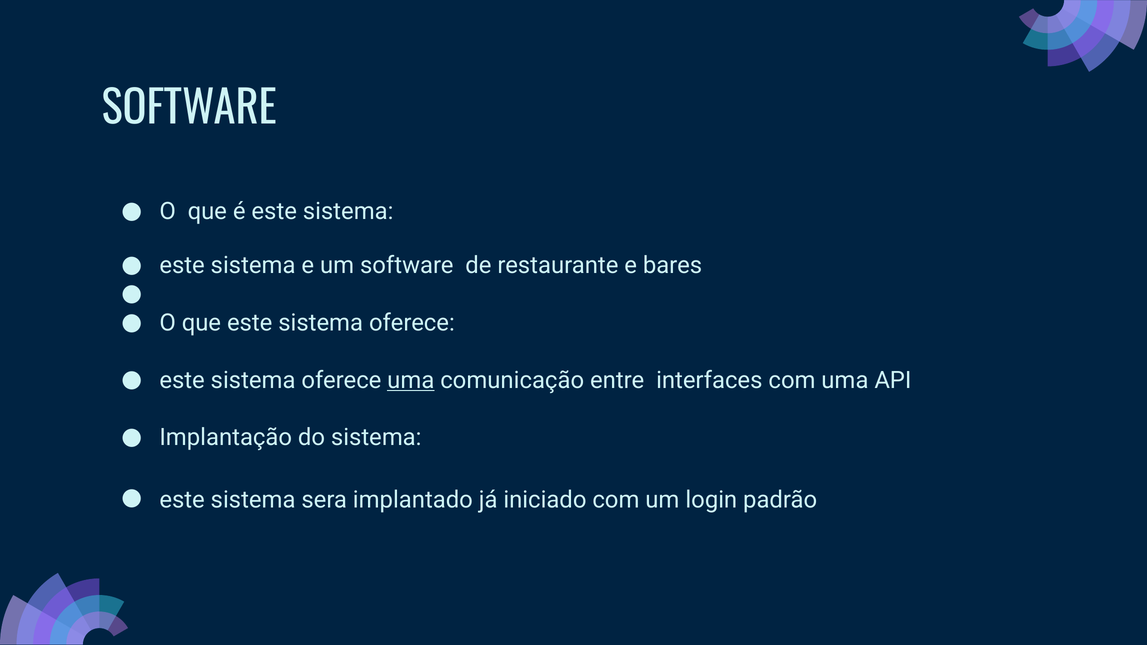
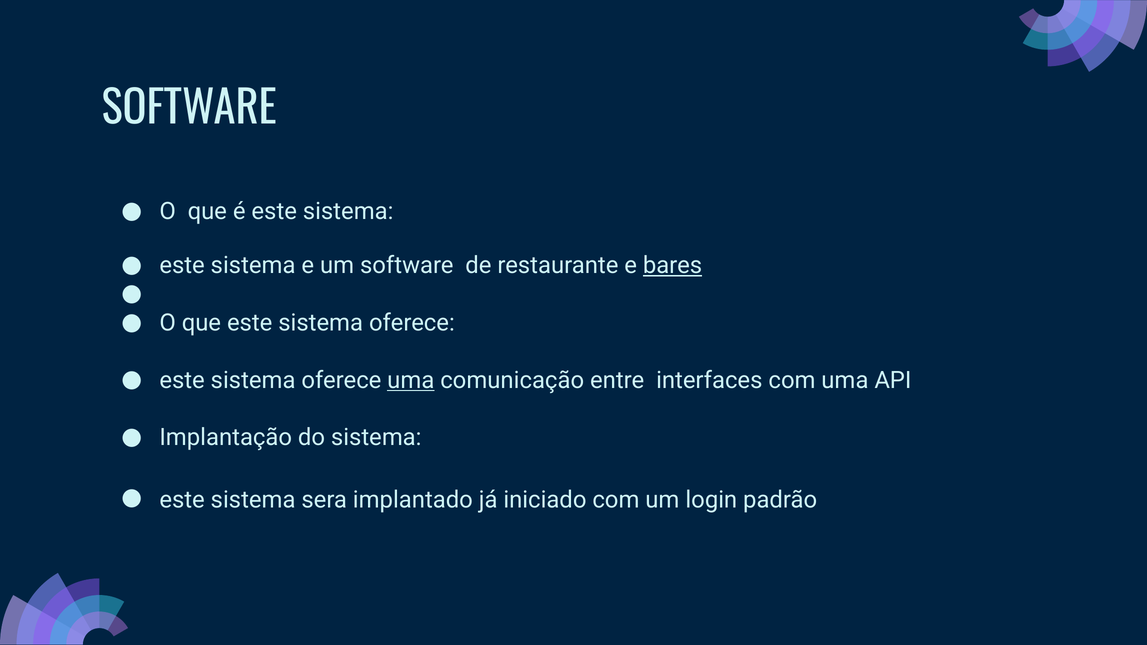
bares underline: none -> present
